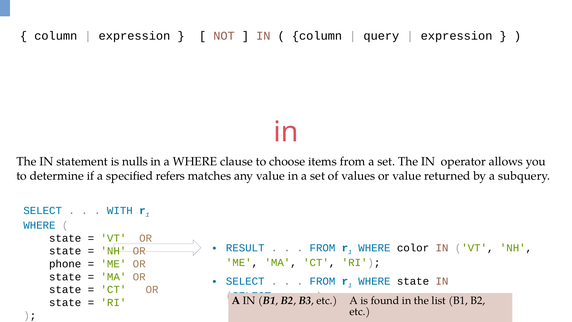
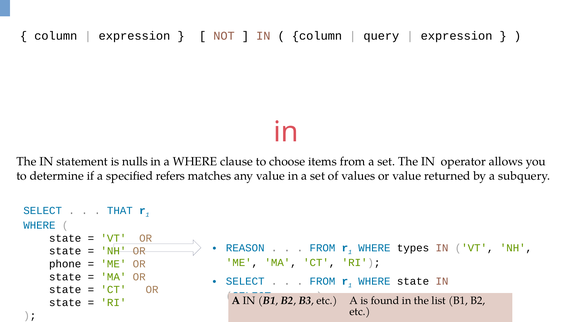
WITH: WITH -> THAT
RESULT: RESULT -> REASON
color: color -> types
